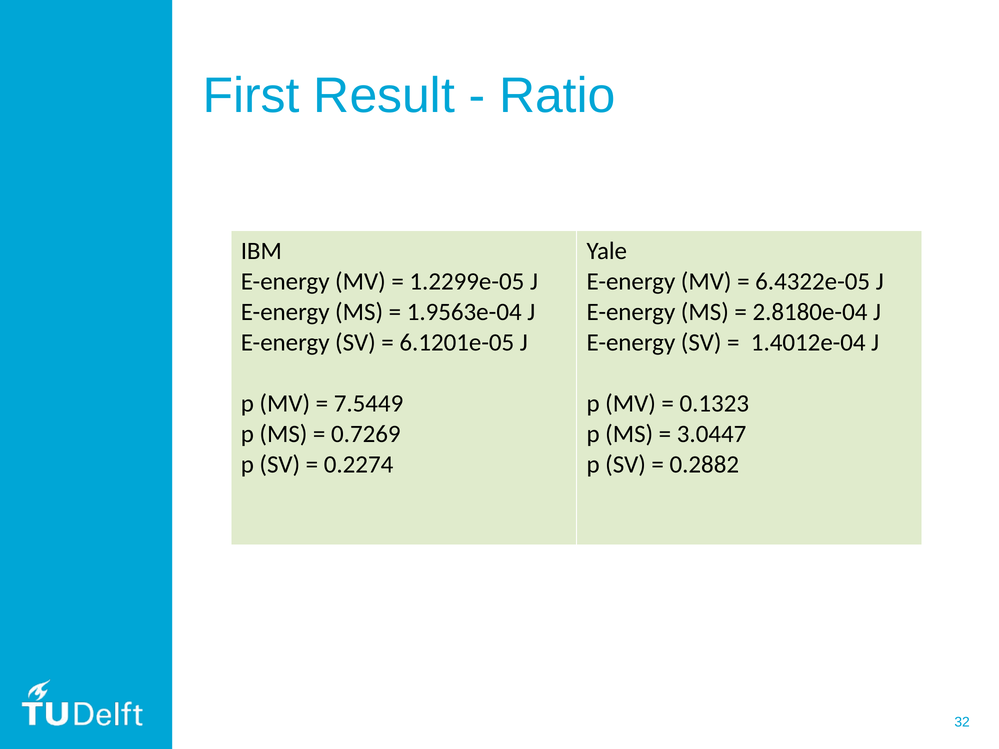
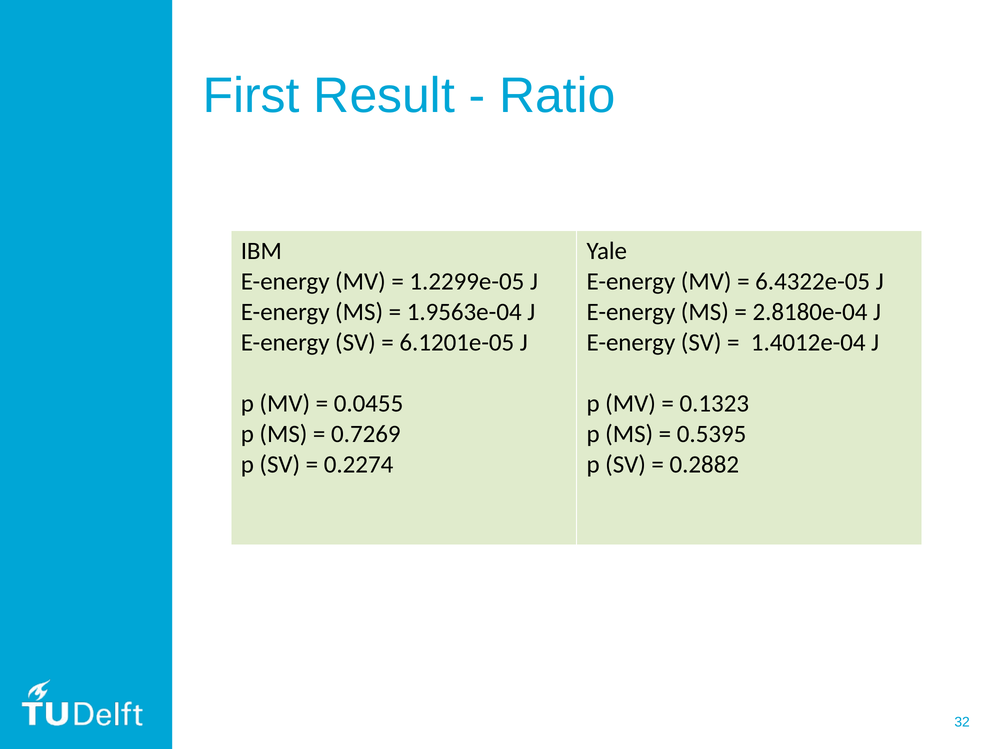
7.5449: 7.5449 -> 0.0455
3.0447: 3.0447 -> 0.5395
